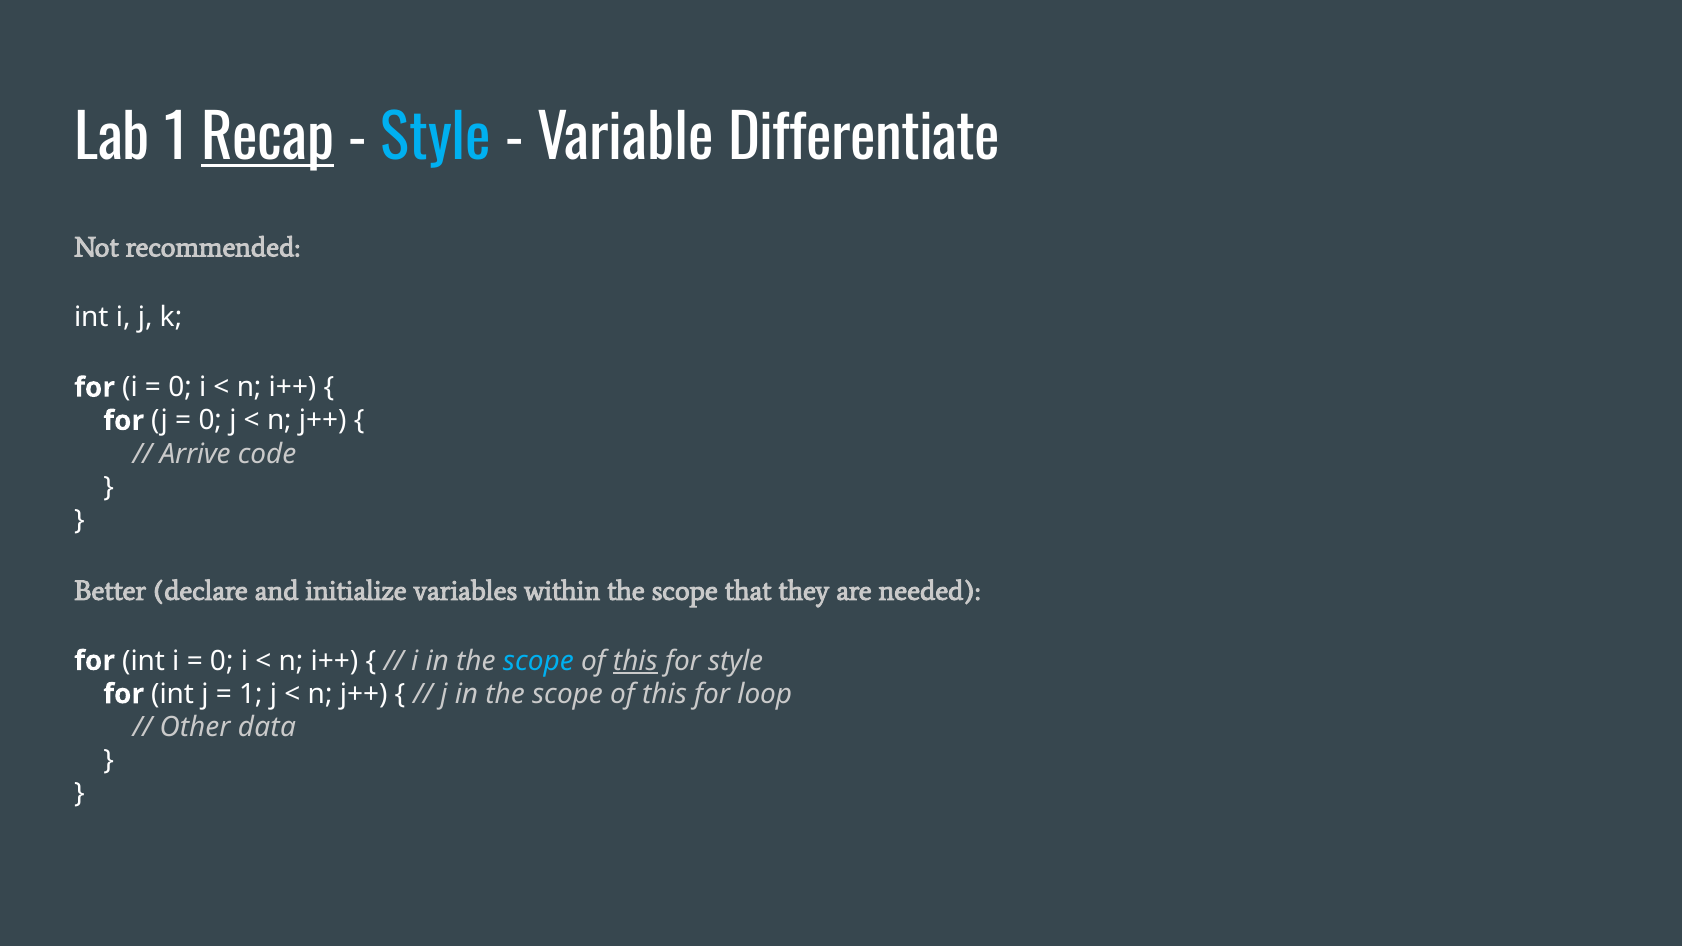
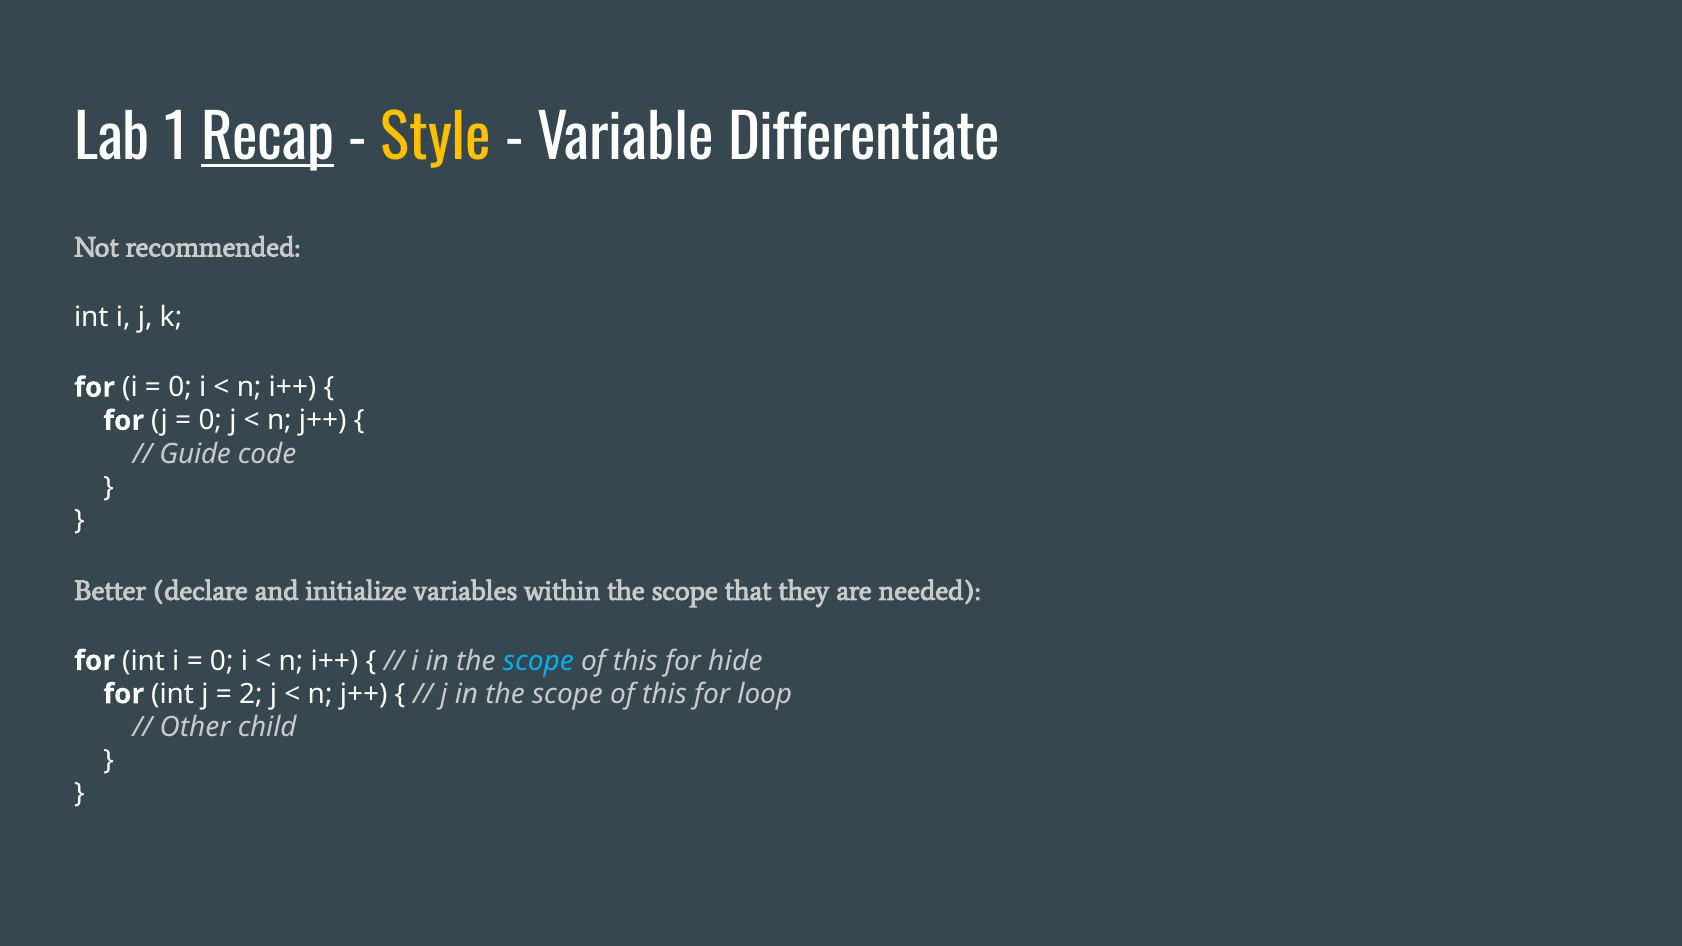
Style at (436, 139) colour: light blue -> yellow
Arrive: Arrive -> Guide
this at (635, 661) underline: present -> none
for style: style -> hide
1 at (251, 694): 1 -> 2
data: data -> child
